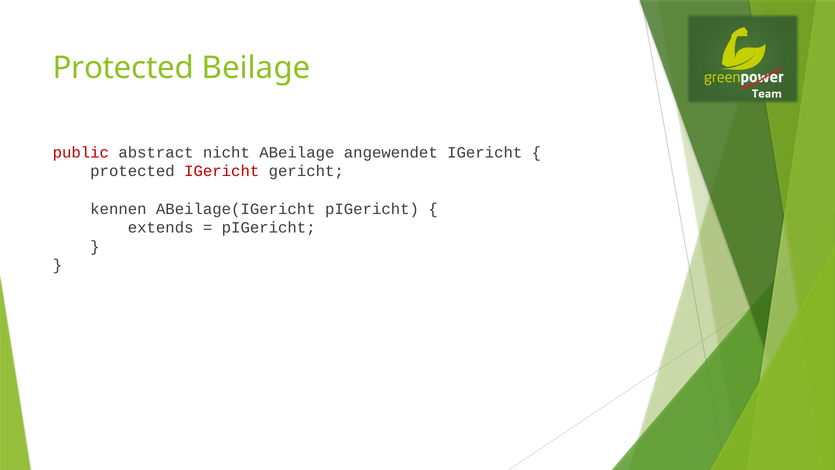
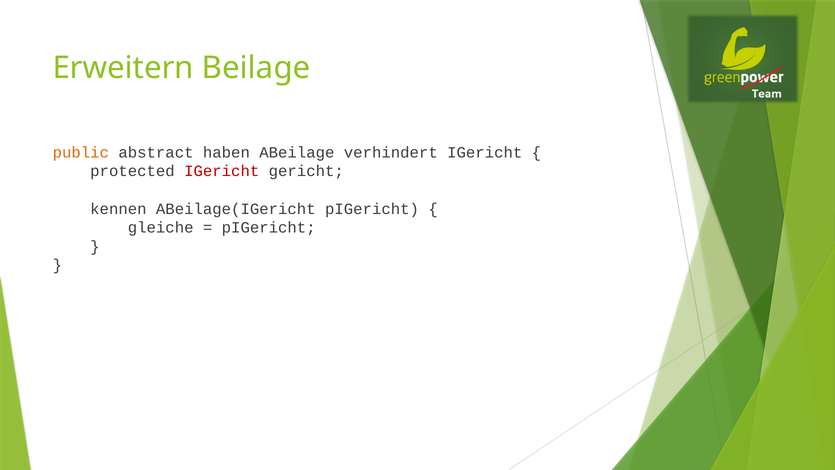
Protected at (123, 68): Protected -> Erweitern
public colour: red -> orange
nicht: nicht -> haben
angewendet: angewendet -> verhindert
extends: extends -> gleiche
